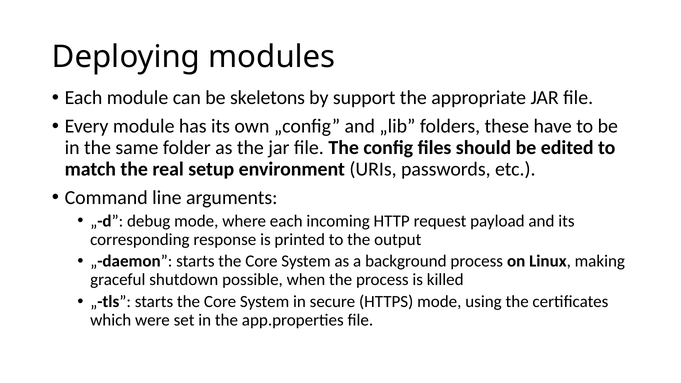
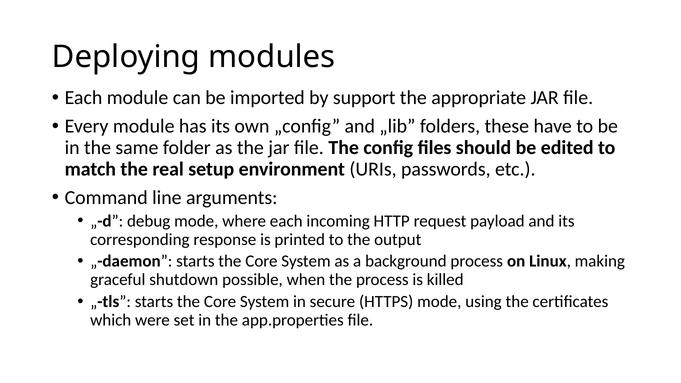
skeletons: skeletons -> imported
